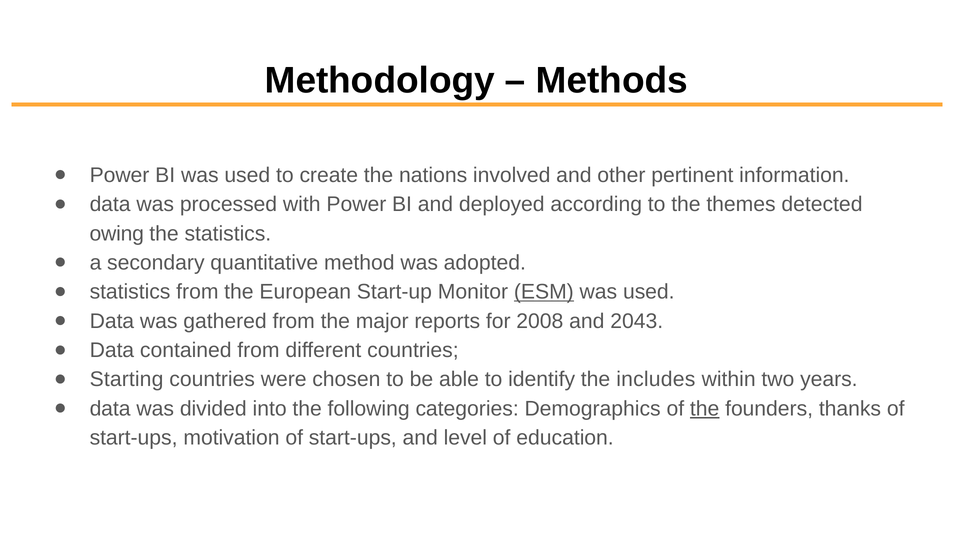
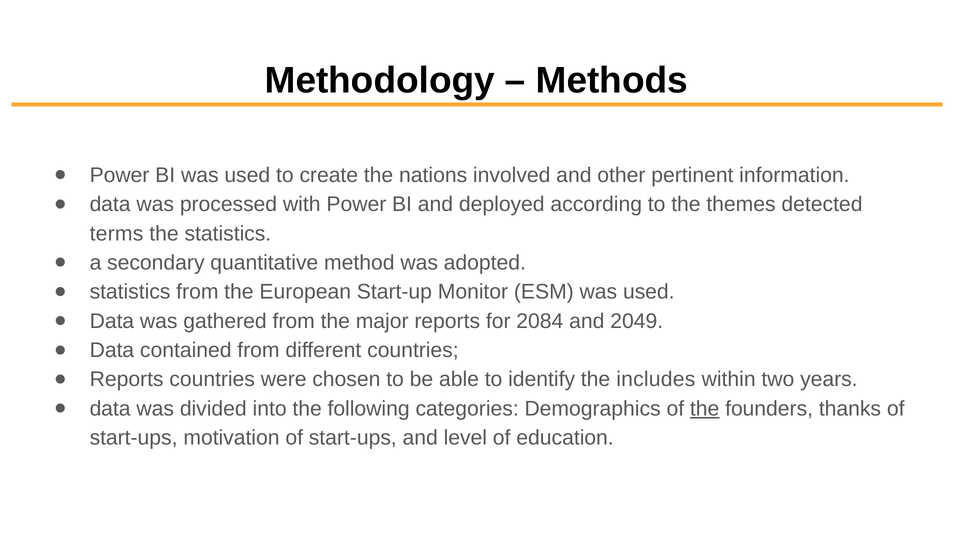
owing: owing -> terms
ESM underline: present -> none
2008: 2008 -> 2084
2043: 2043 -> 2049
Starting at (127, 380): Starting -> Reports
